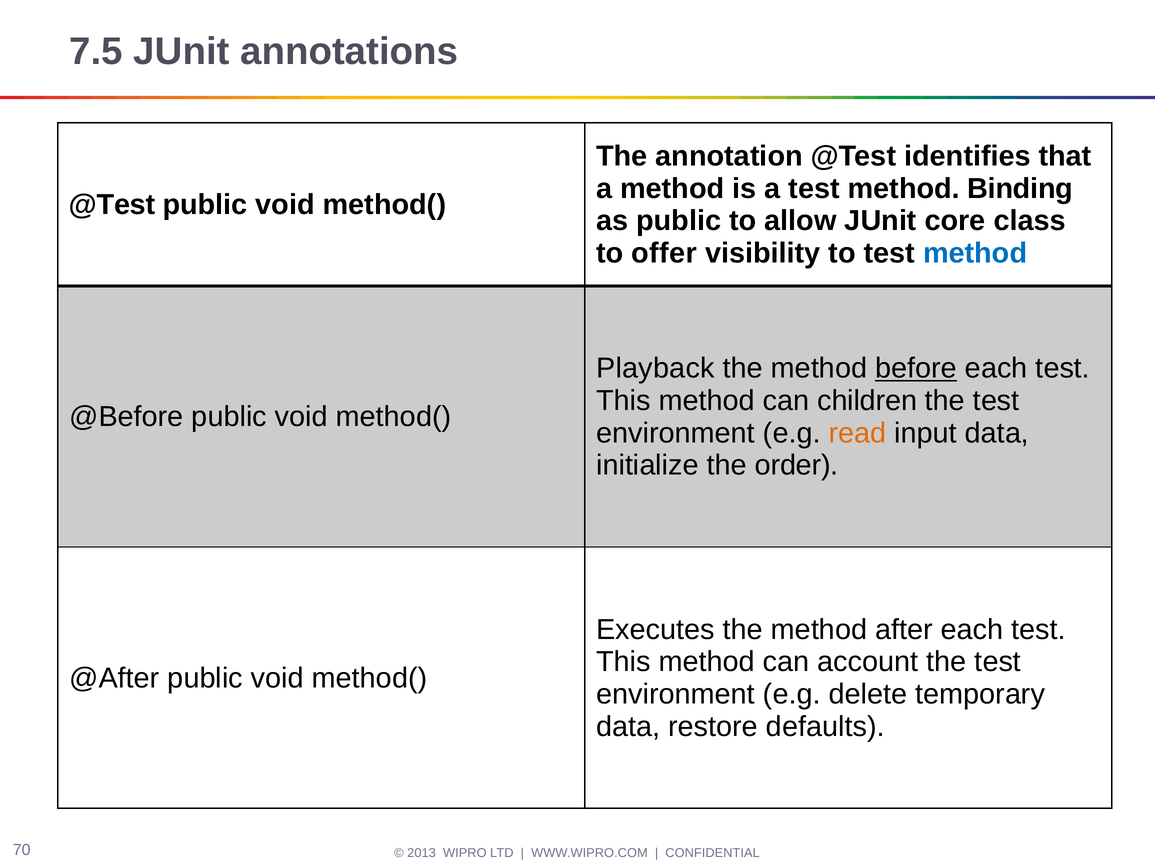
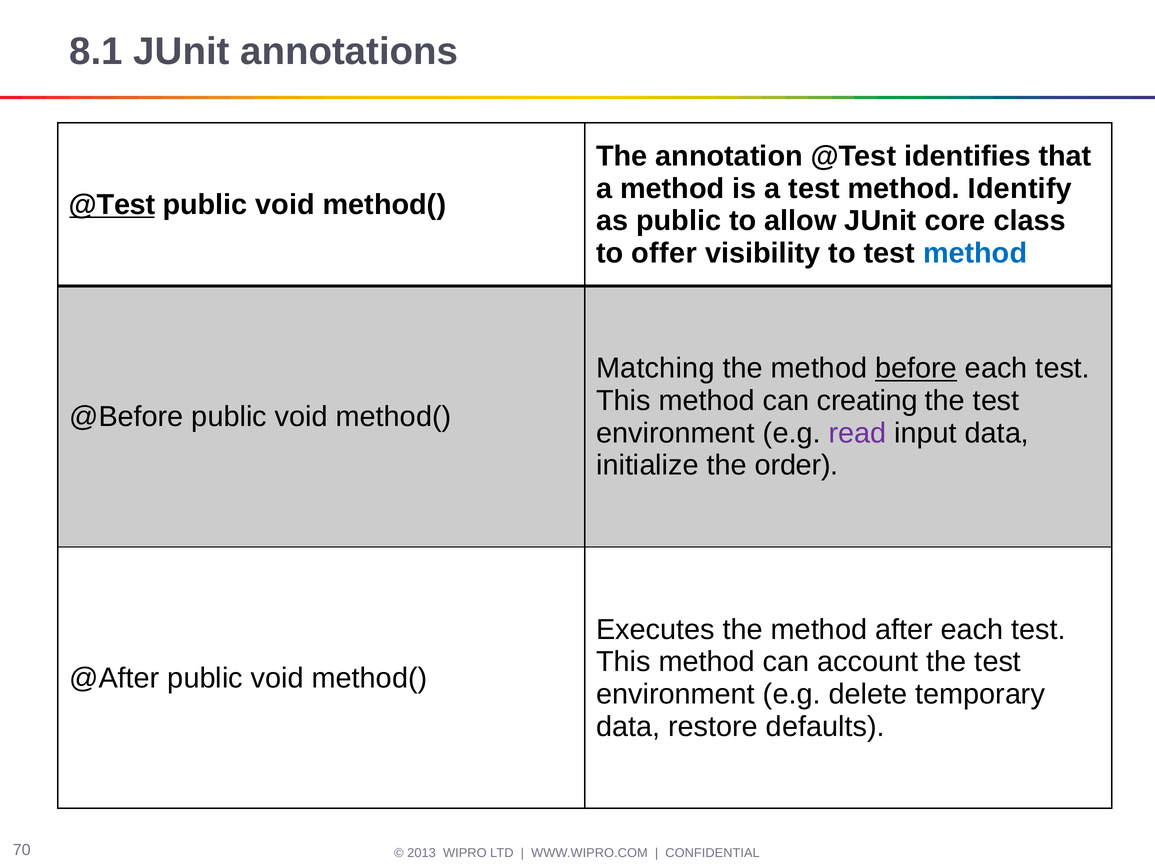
7.5: 7.5 -> 8.1
Binding: Binding -> Identify
@Test at (112, 205) underline: none -> present
Playback: Playback -> Matching
children: children -> creating
read colour: orange -> purple
